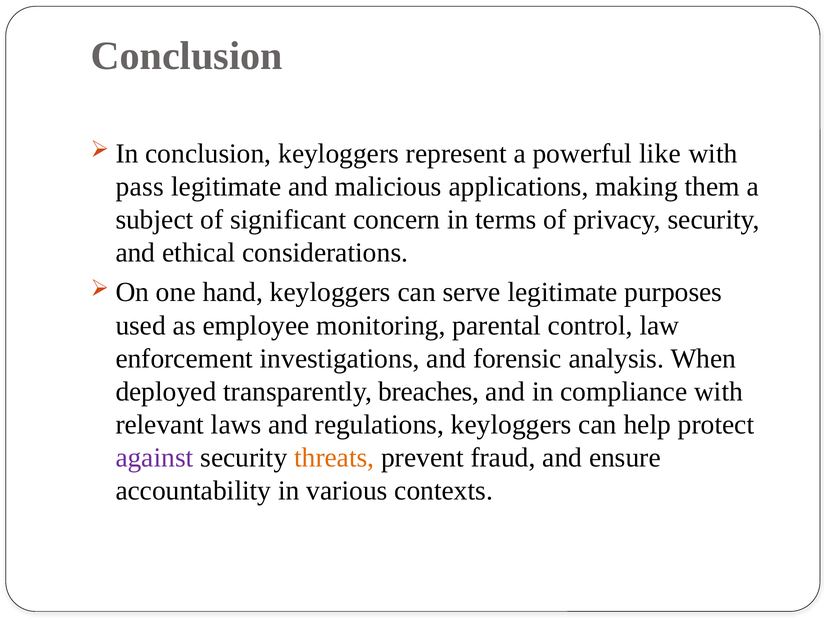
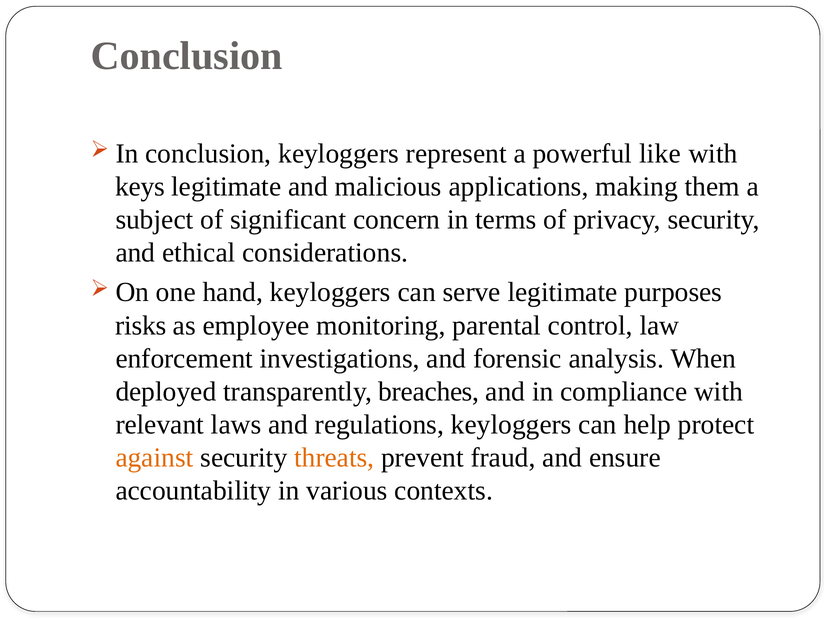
pass: pass -> keys
used: used -> risks
against colour: purple -> orange
